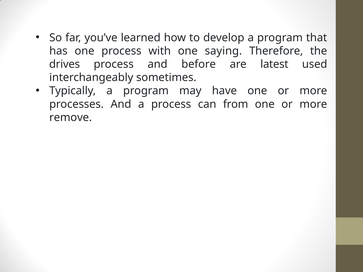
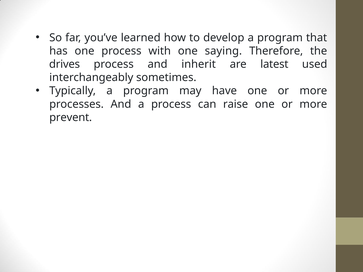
before: before -> inherit
from: from -> raise
remove: remove -> prevent
